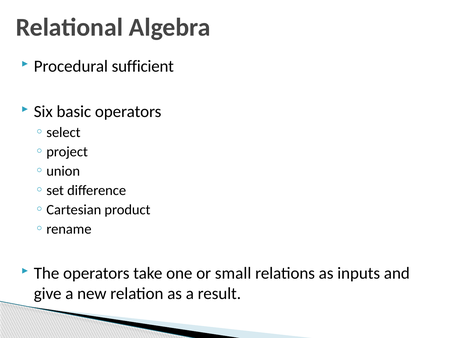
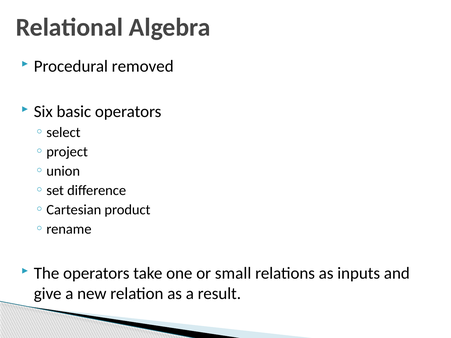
sufficient: sufficient -> removed
